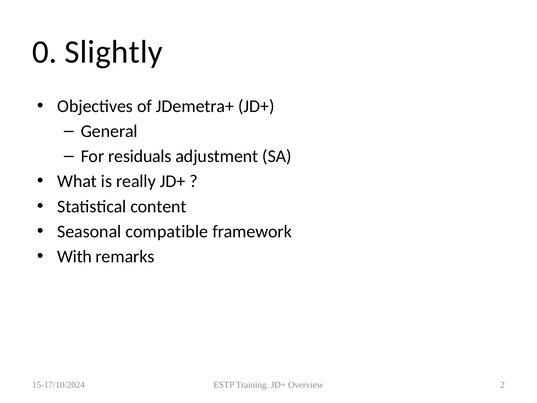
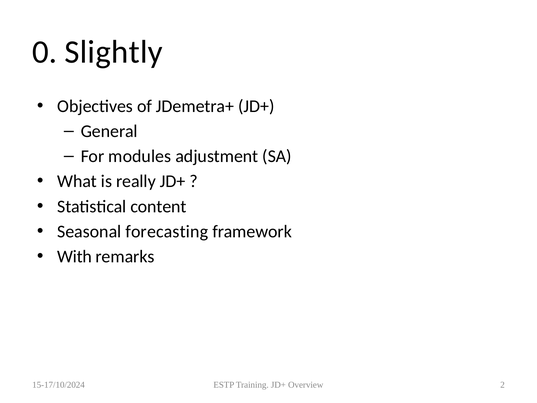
residuals: residuals -> modules
compatible: compatible -> forecasting
